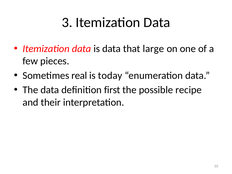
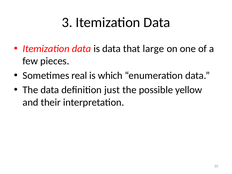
today: today -> which
first: first -> just
recipe: recipe -> yellow
